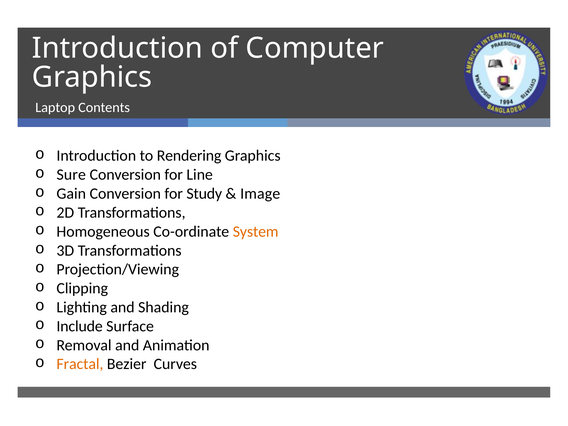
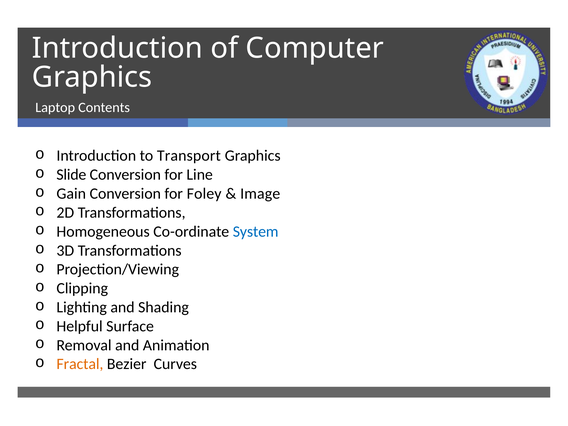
Rendering: Rendering -> Transport
Sure: Sure -> Slide
Study: Study -> Foley
System colour: orange -> blue
Include: Include -> Helpful
